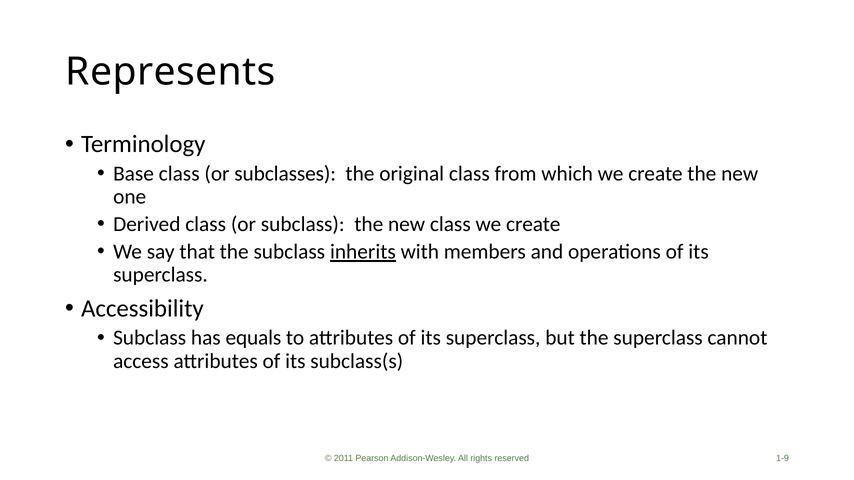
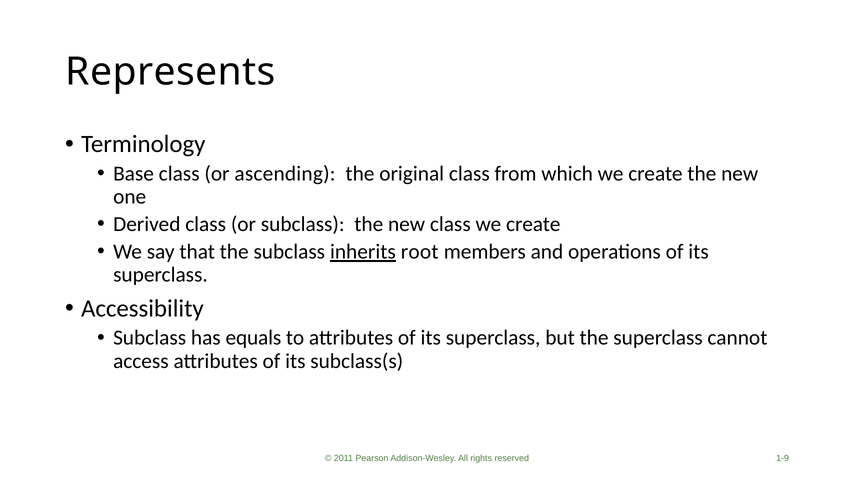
subclasses: subclasses -> ascending
with: with -> root
